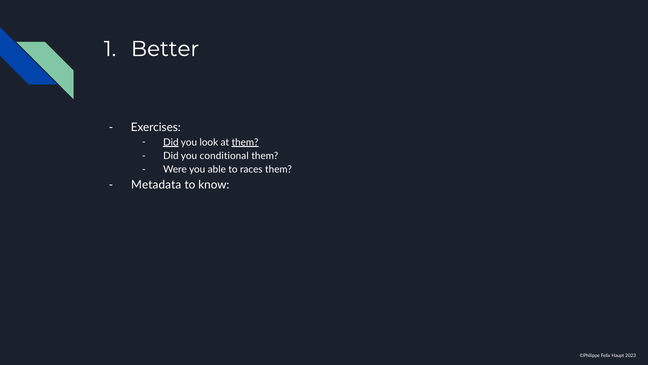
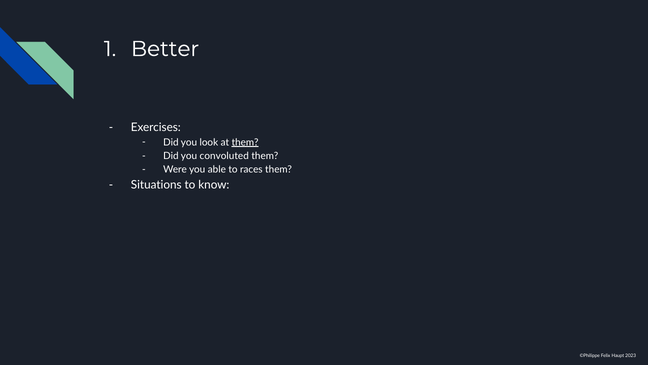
Did at (171, 142) underline: present -> none
conditional: conditional -> convoluted
Metadata: Metadata -> Situations
